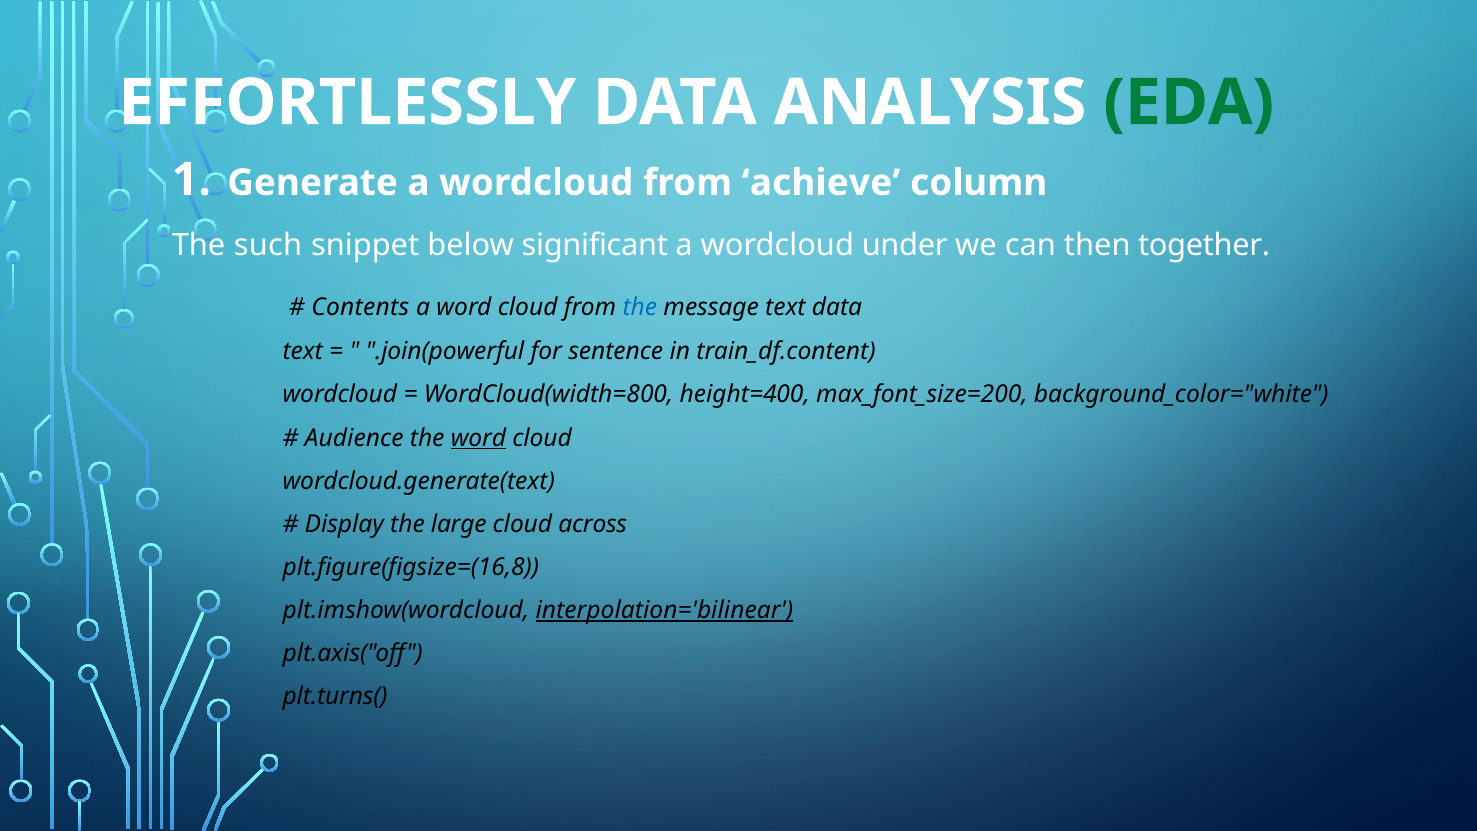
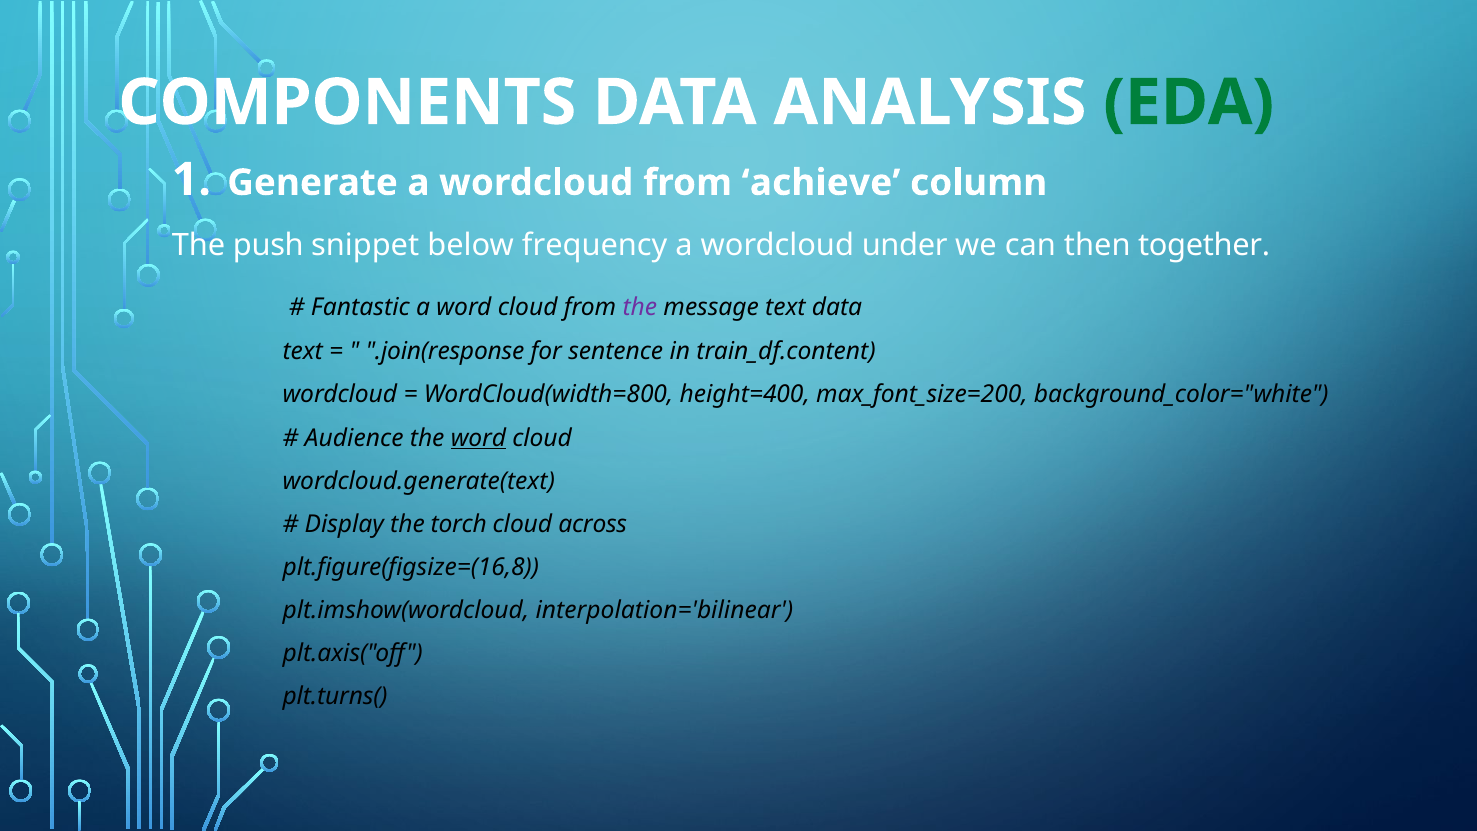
EFFORTLESSLY: EFFORTLESSLY -> COMPONENTS
such: such -> push
significant: significant -> frequency
Contents: Contents -> Fantastic
the at (640, 307) colour: blue -> purple
.join(powerful: .join(powerful -> .join(response
large: large -> torch
interpolation='bilinear underline: present -> none
